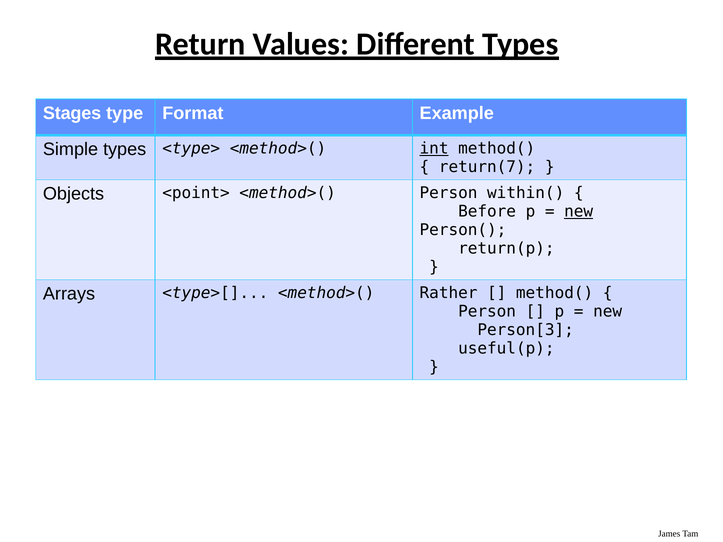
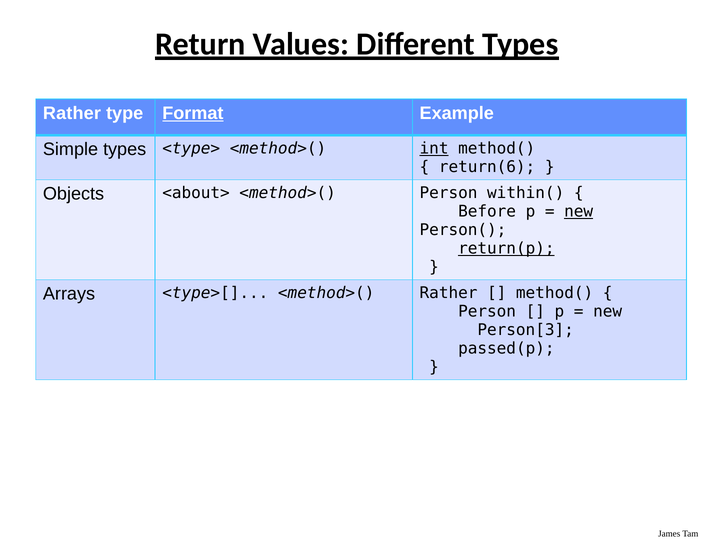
Stages at (72, 113): Stages -> Rather
Format underline: none -> present
return(7: return(7 -> return(6
<point>: <point> -> <about>
return(p underline: none -> present
useful(p: useful(p -> passed(p
